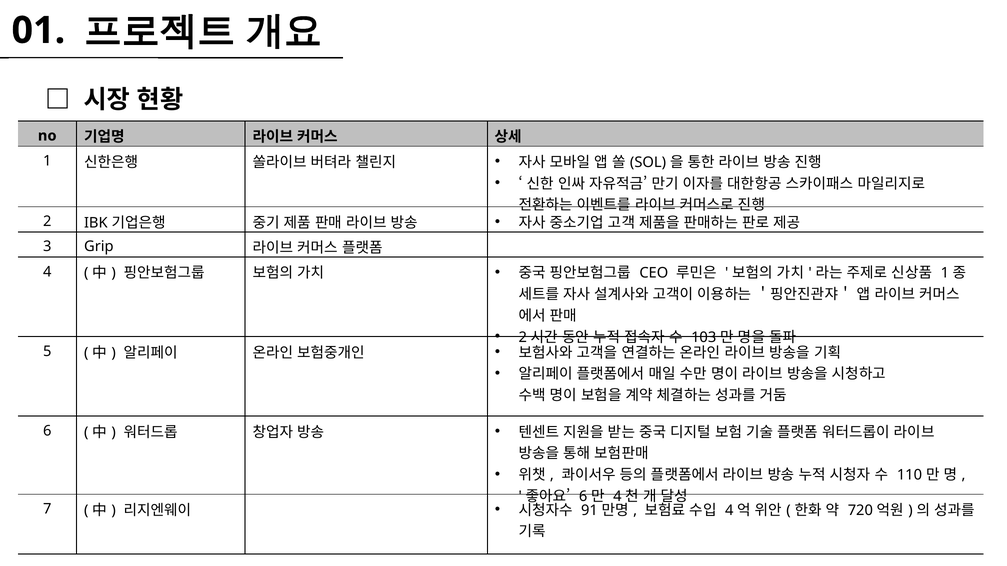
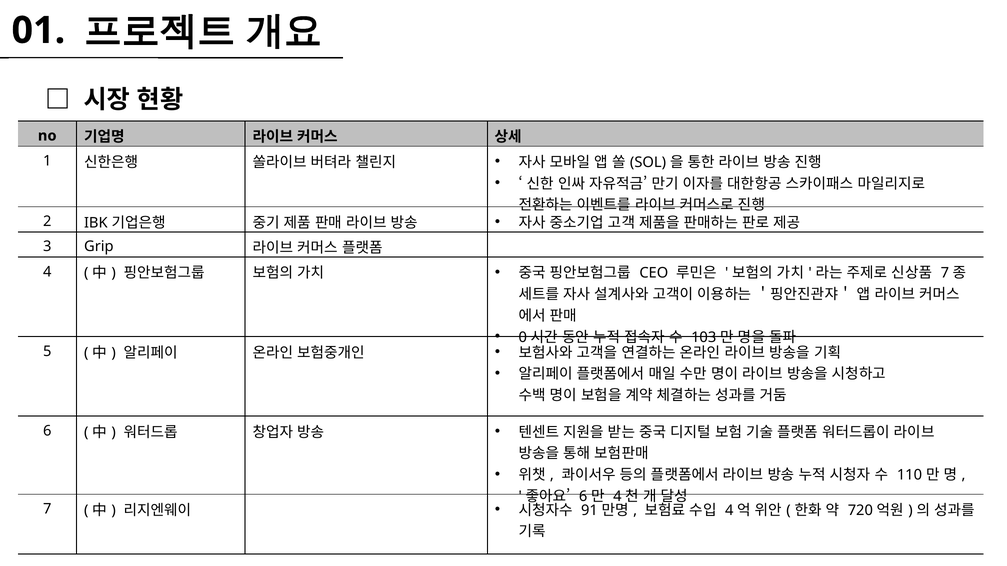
1 at (945, 273): 1 -> 7
2 at (523, 338): 2 -> 0
